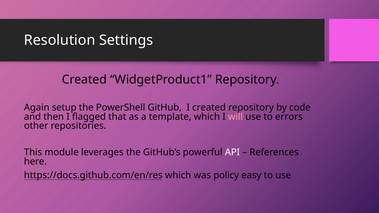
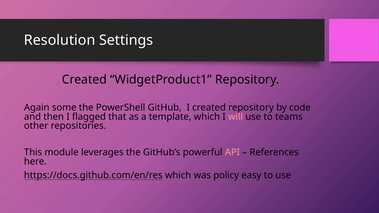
setup: setup -> some
errors: errors -> teams
API colour: white -> pink
